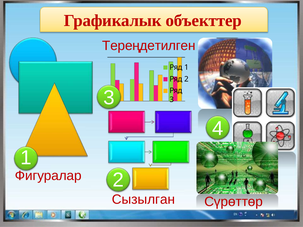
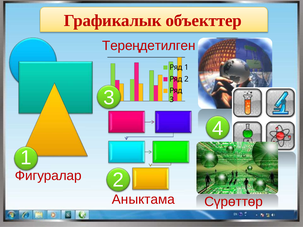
Сызылган: Сызылган -> Аныктама
